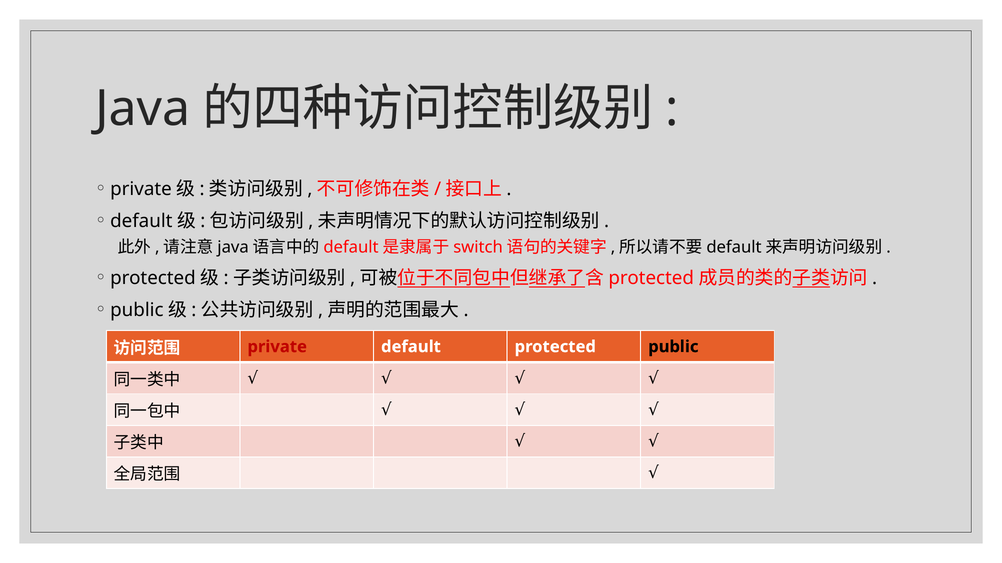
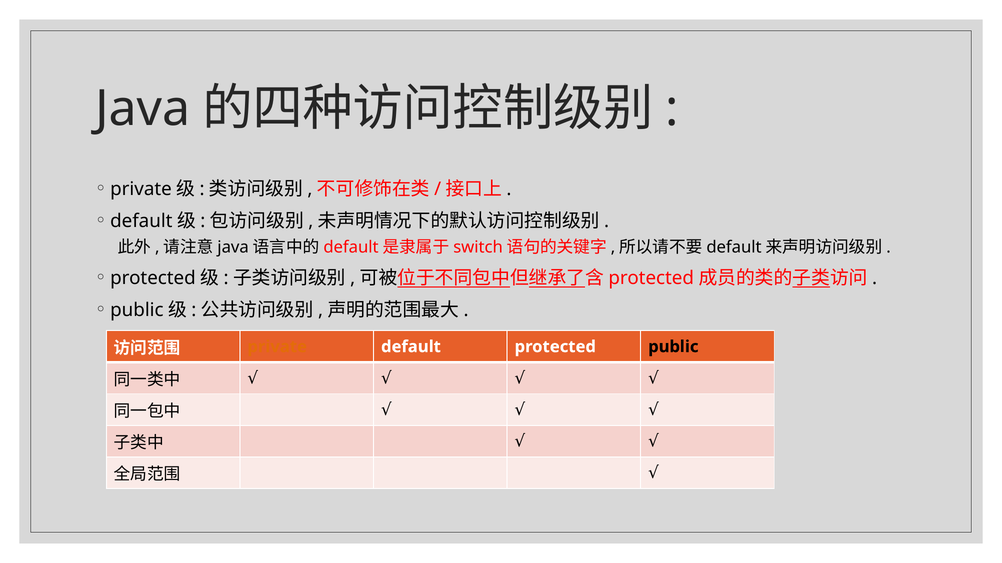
private colour: red -> orange
